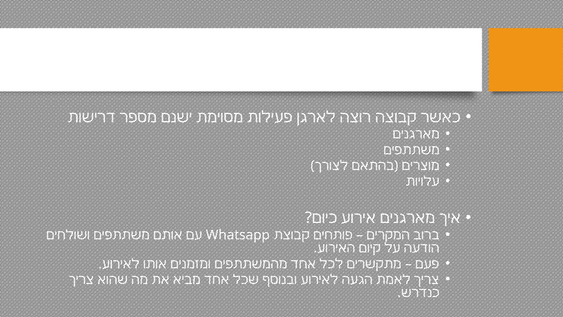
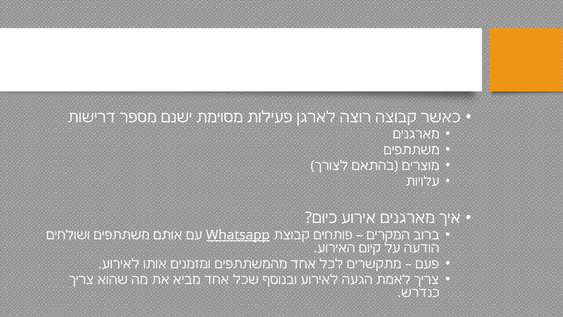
Whatsapp underline: none -> present
